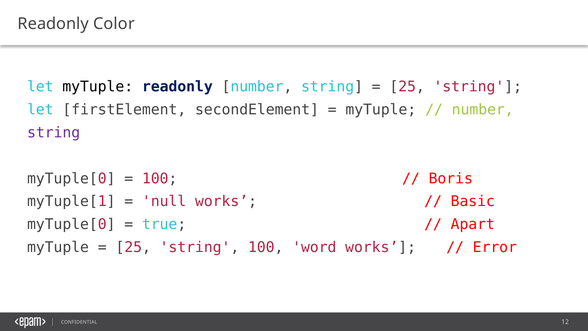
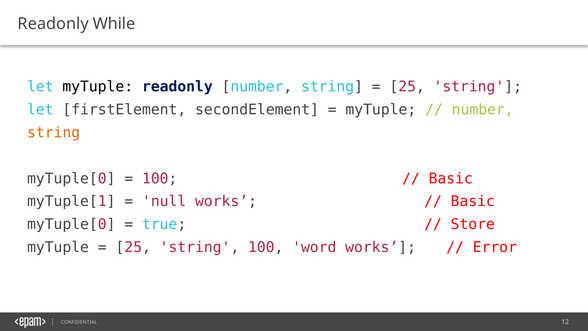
Color: Color -> While
string at (54, 133) colour: purple -> orange
Boris at (451, 178): Boris -> Basic
Apart: Apart -> Store
